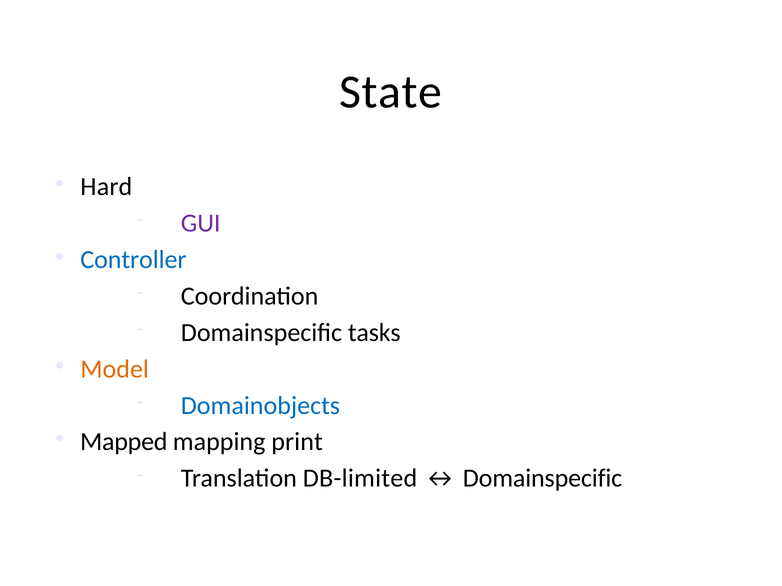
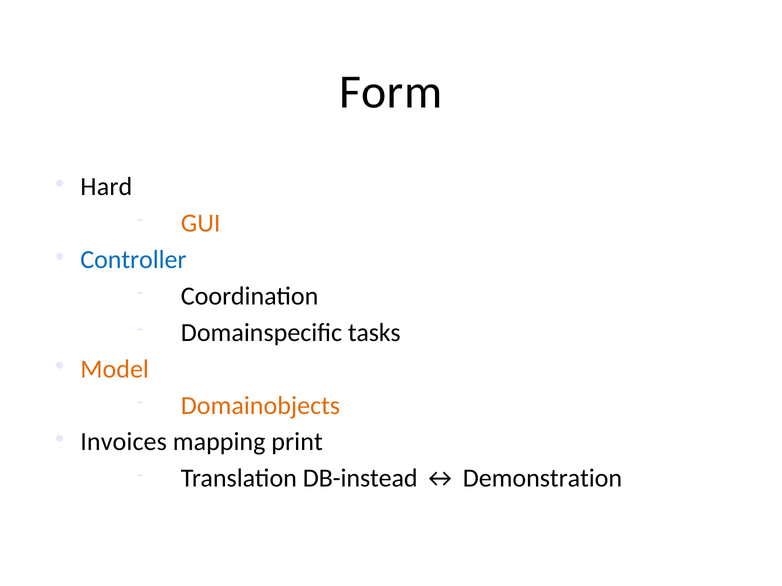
State: State -> Form
GUI colour: purple -> orange
Domainobjects colour: blue -> orange
Mapped: Mapped -> Invoices
DB-limited: DB-limited -> DB-instead
Domainspecific at (543, 479): Domainspecific -> Demonstration
